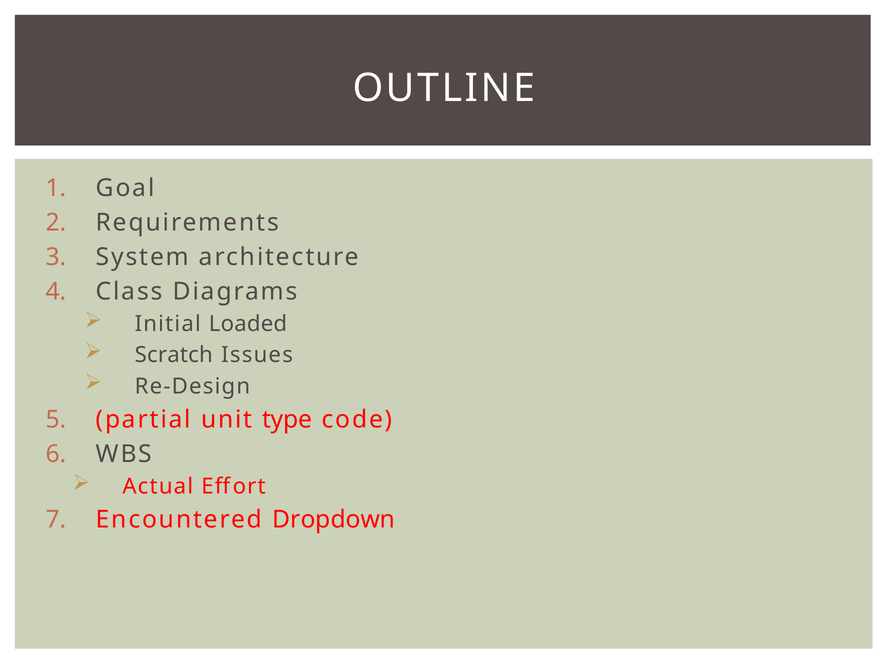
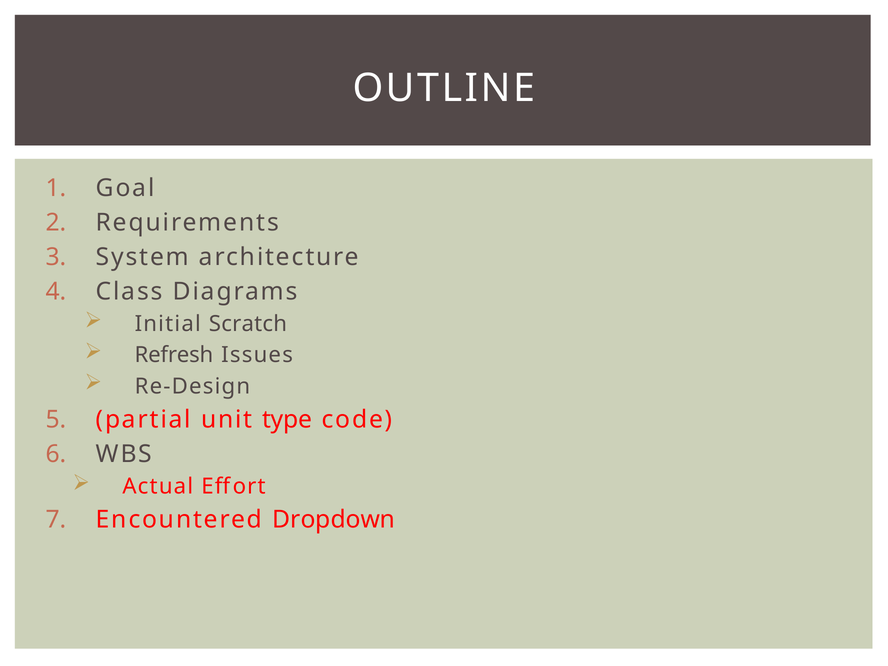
Loaded: Loaded -> Scratch
Scratch: Scratch -> Refresh
